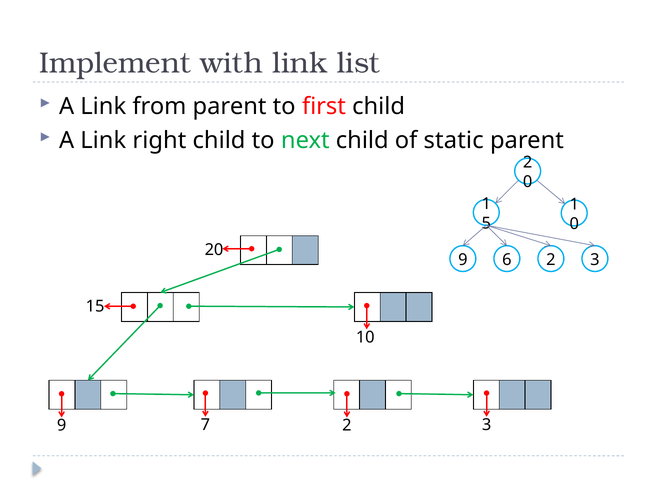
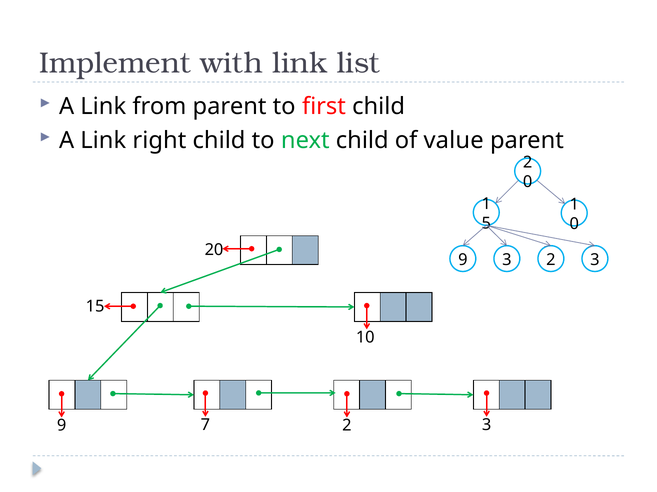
static: static -> value
9 6: 6 -> 3
